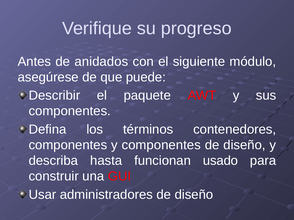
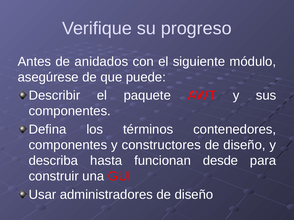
y componentes: componentes -> constructores
usado: usado -> desde
